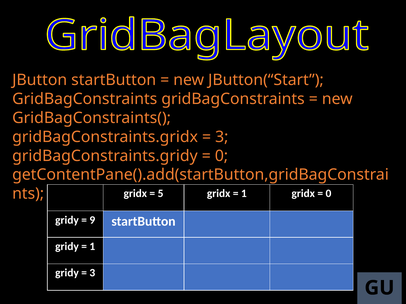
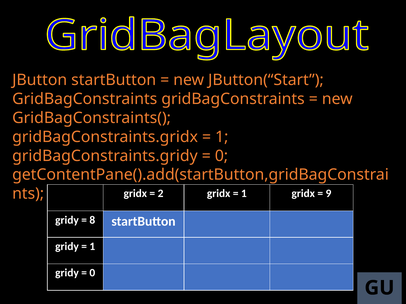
3 at (222, 137): 3 -> 1
5: 5 -> 2
0 at (328, 194): 0 -> 9
9: 9 -> 8
3 at (92, 273): 3 -> 0
